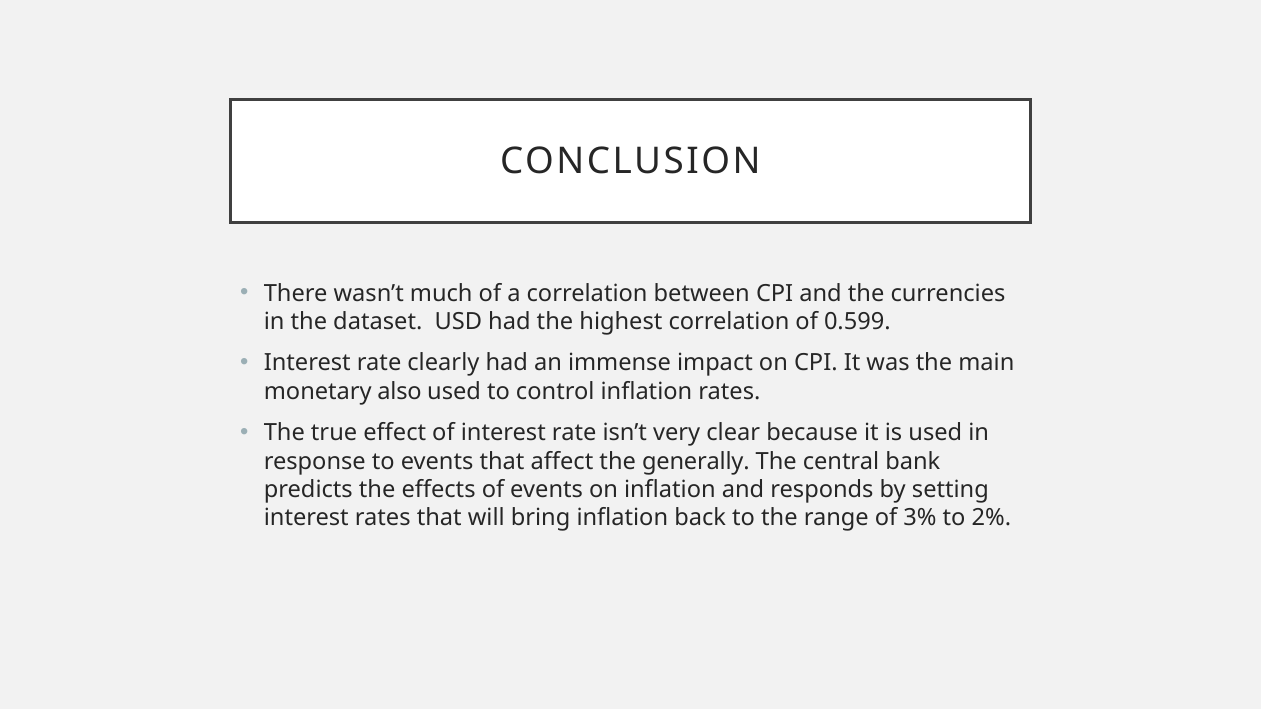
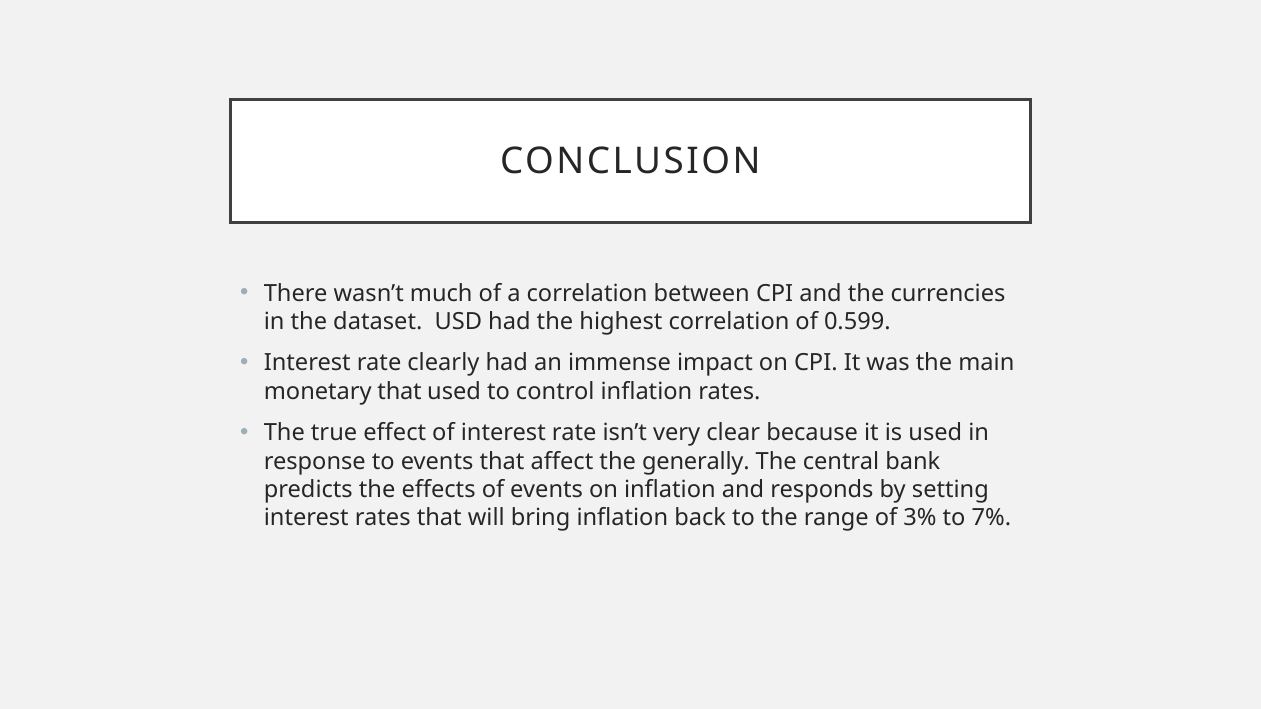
monetary also: also -> that
2%: 2% -> 7%
